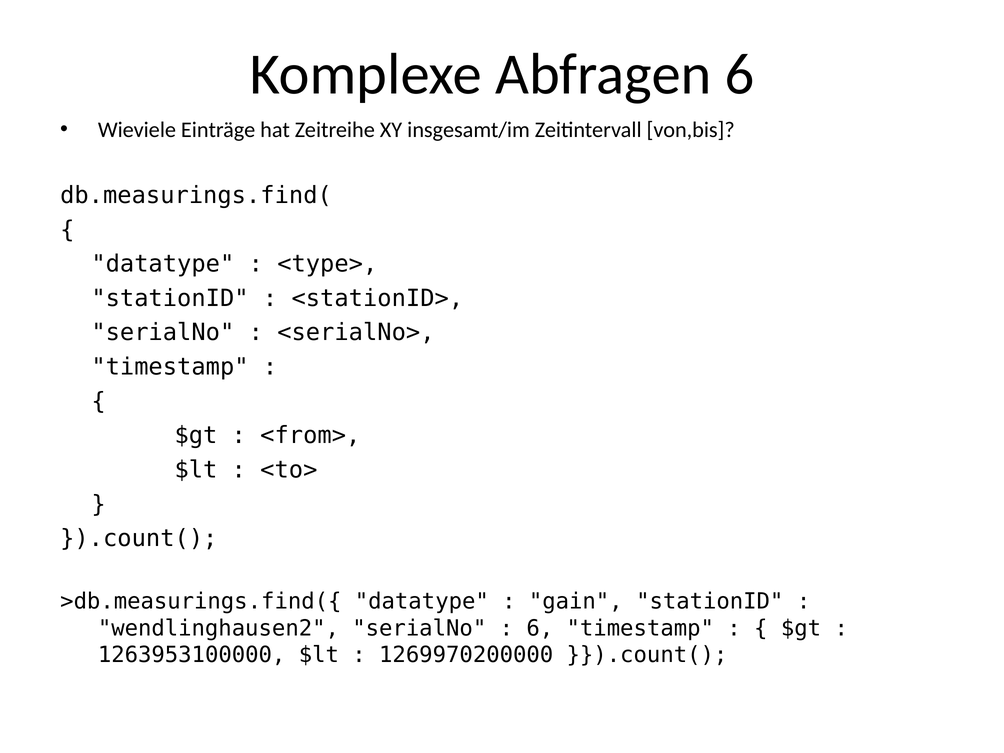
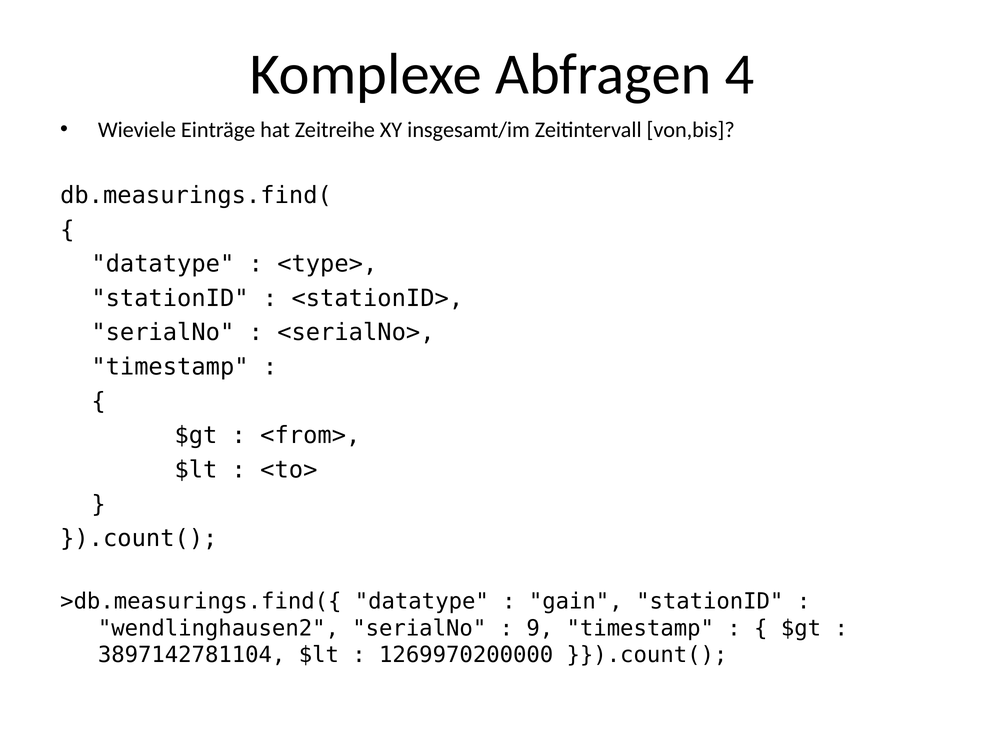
Abfragen 6: 6 -> 4
6 at (540, 628): 6 -> 9
1263953100000: 1263953100000 -> 3897142781104
